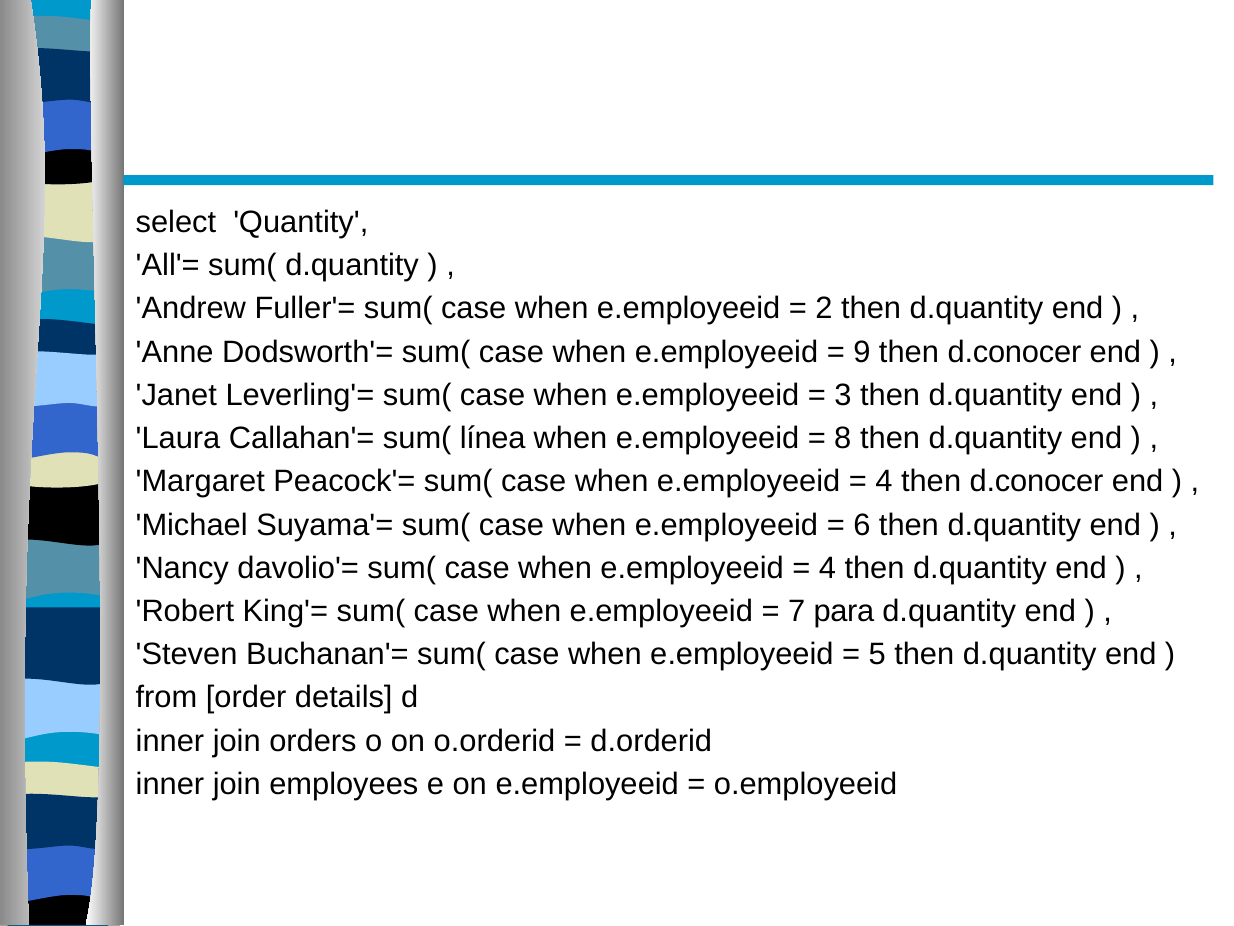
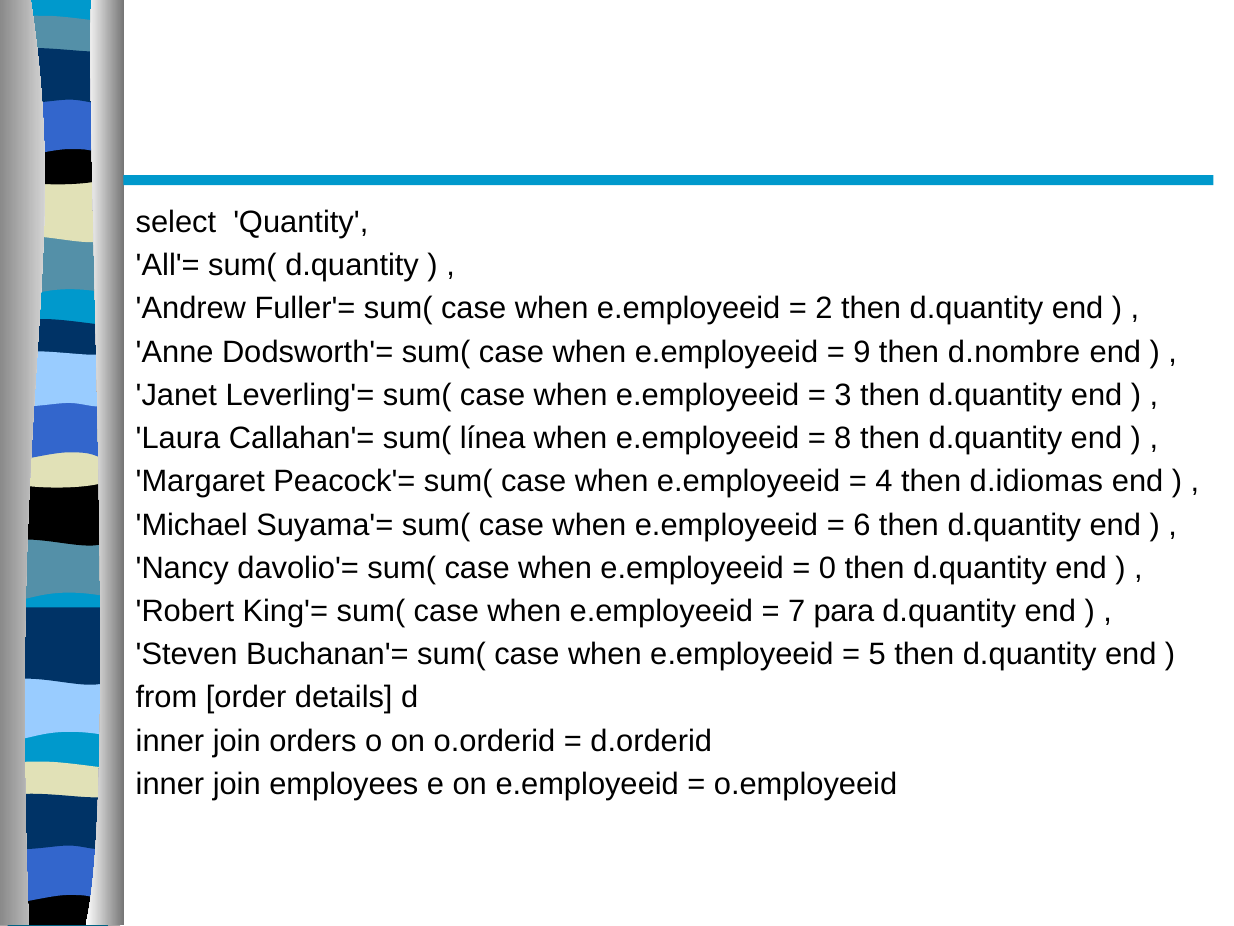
9 then d.conocer: d.conocer -> d.nombre
4 then d.conocer: d.conocer -> d.idiomas
4 at (827, 568): 4 -> 0
